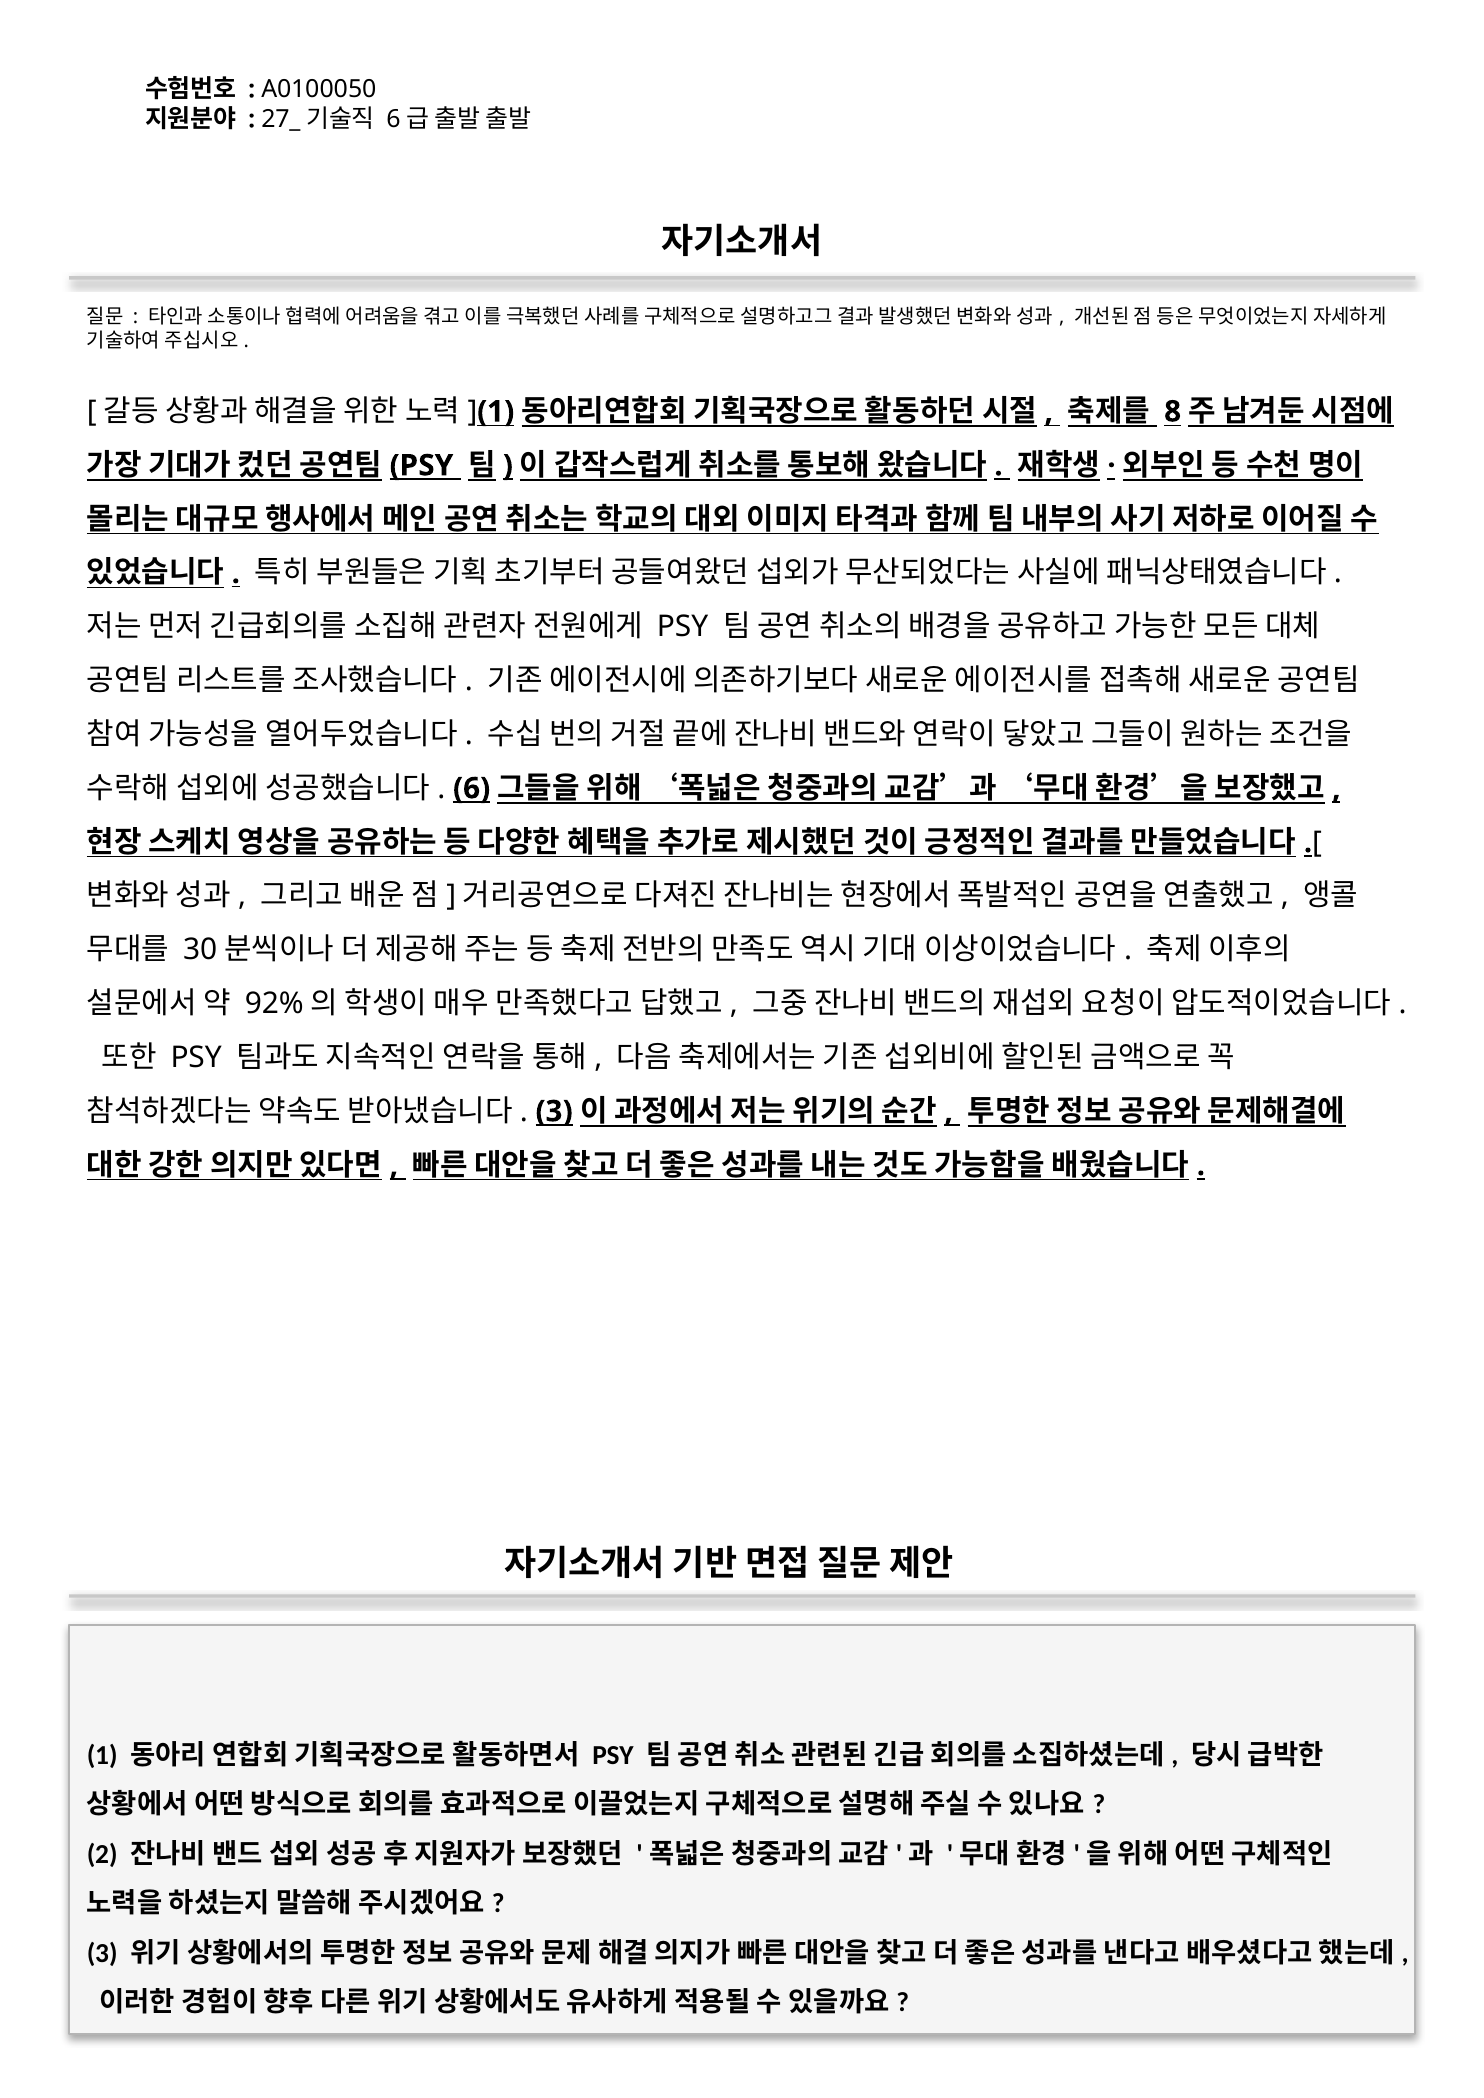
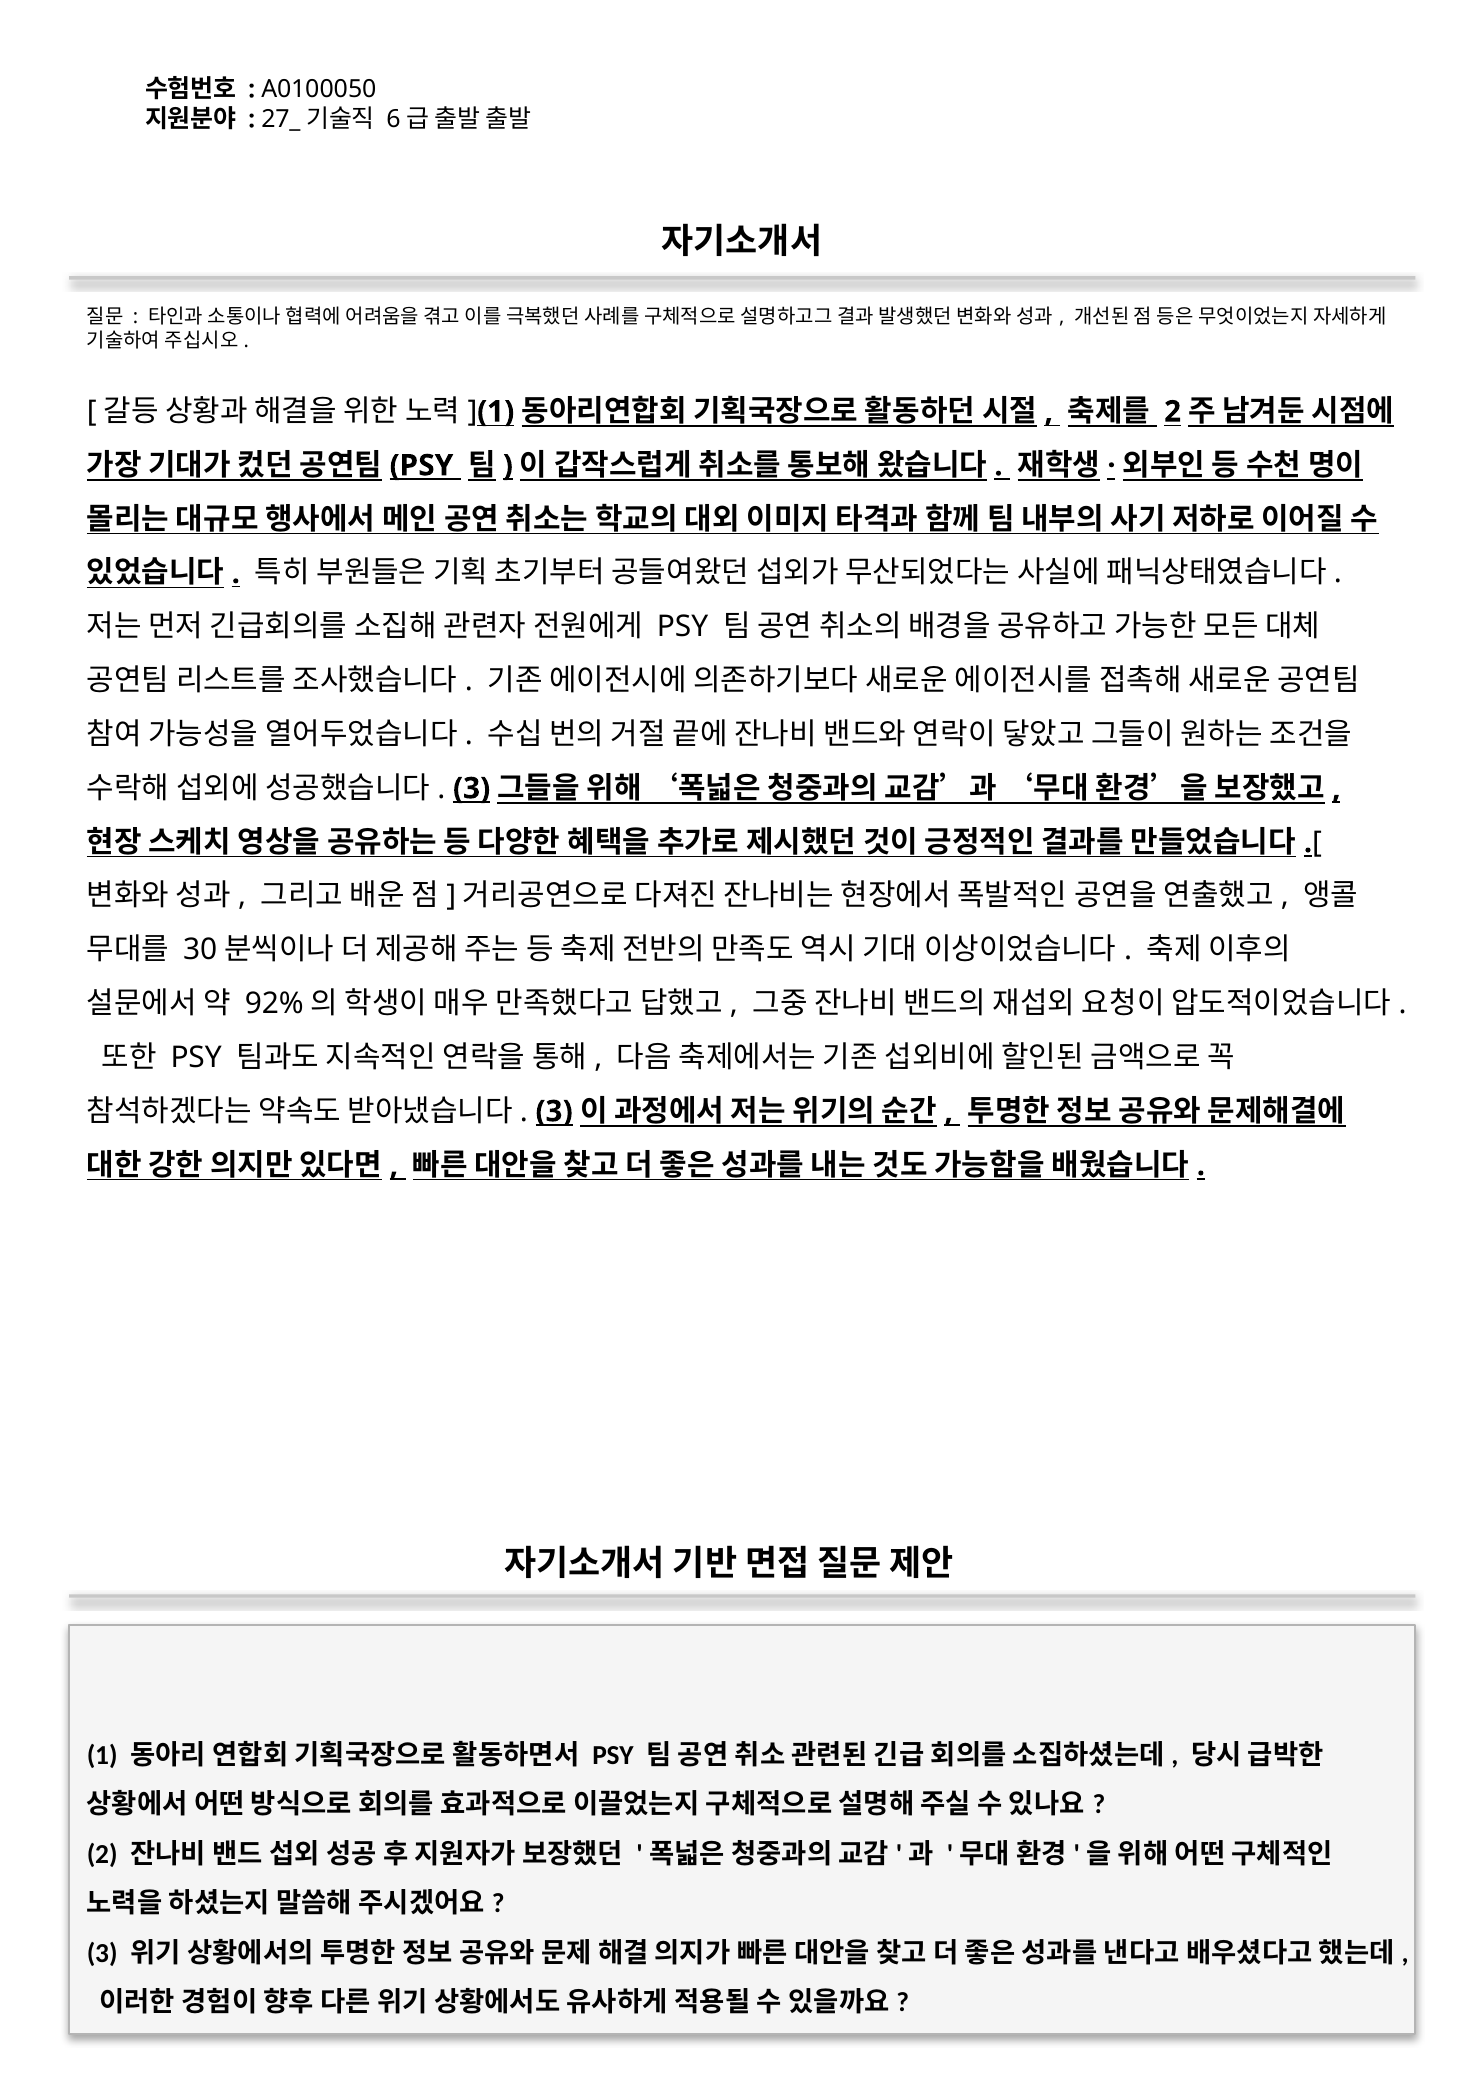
8 at (1173, 412): 8 -> 2
6 at (472, 789): 6 -> 3
